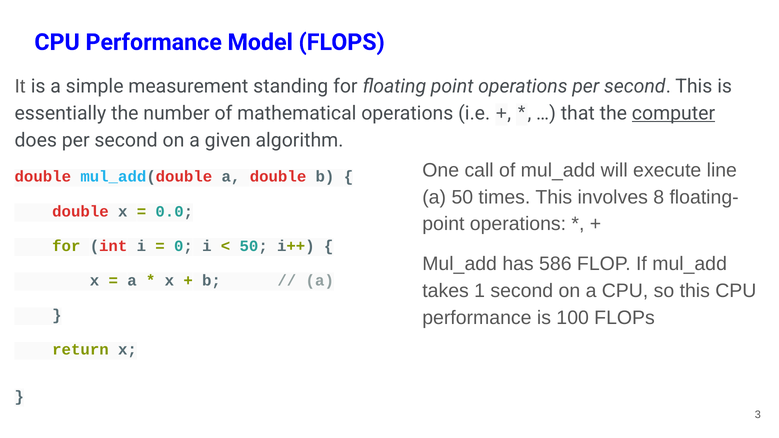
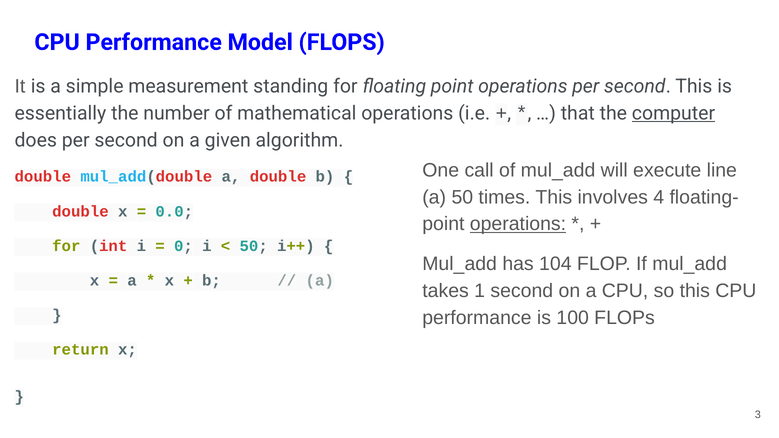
8: 8 -> 4
operations at (518, 224) underline: none -> present
586: 586 -> 104
